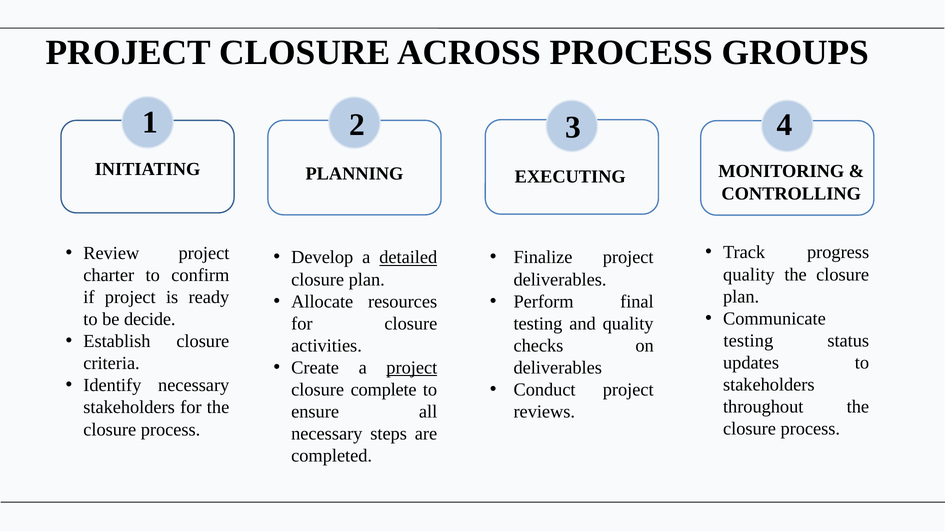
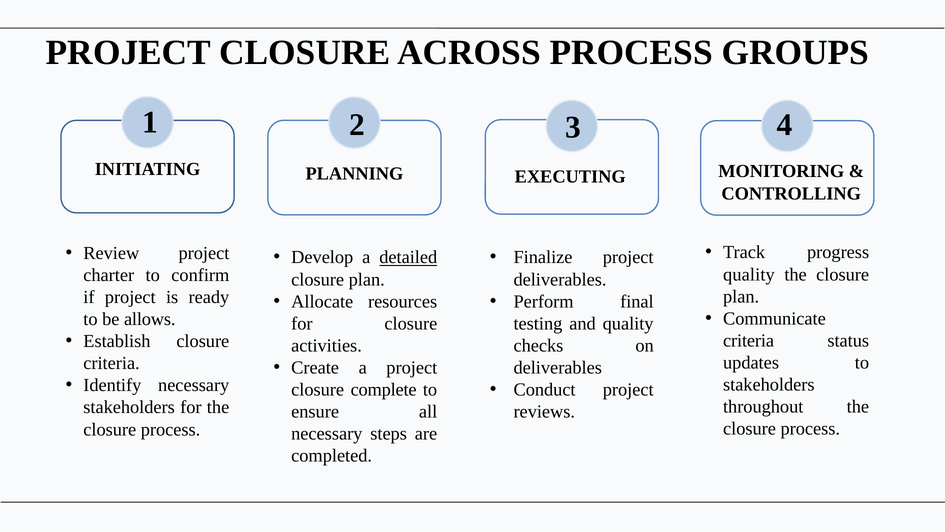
decide: decide -> allows
testing at (748, 341): testing -> criteria
project at (412, 368) underline: present -> none
